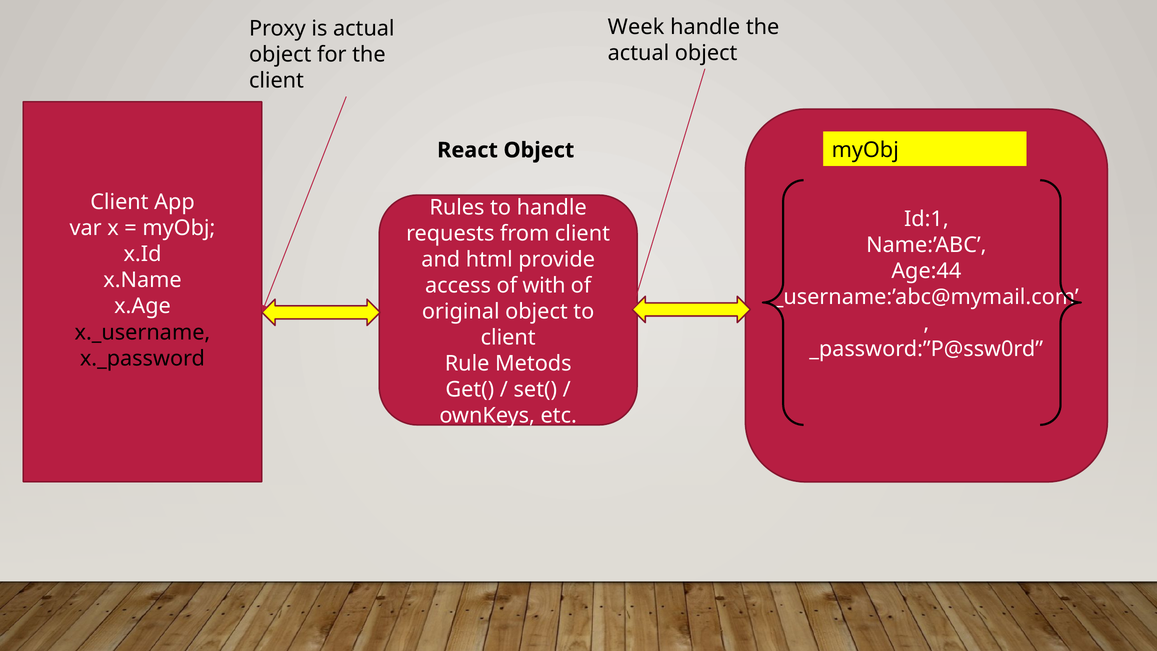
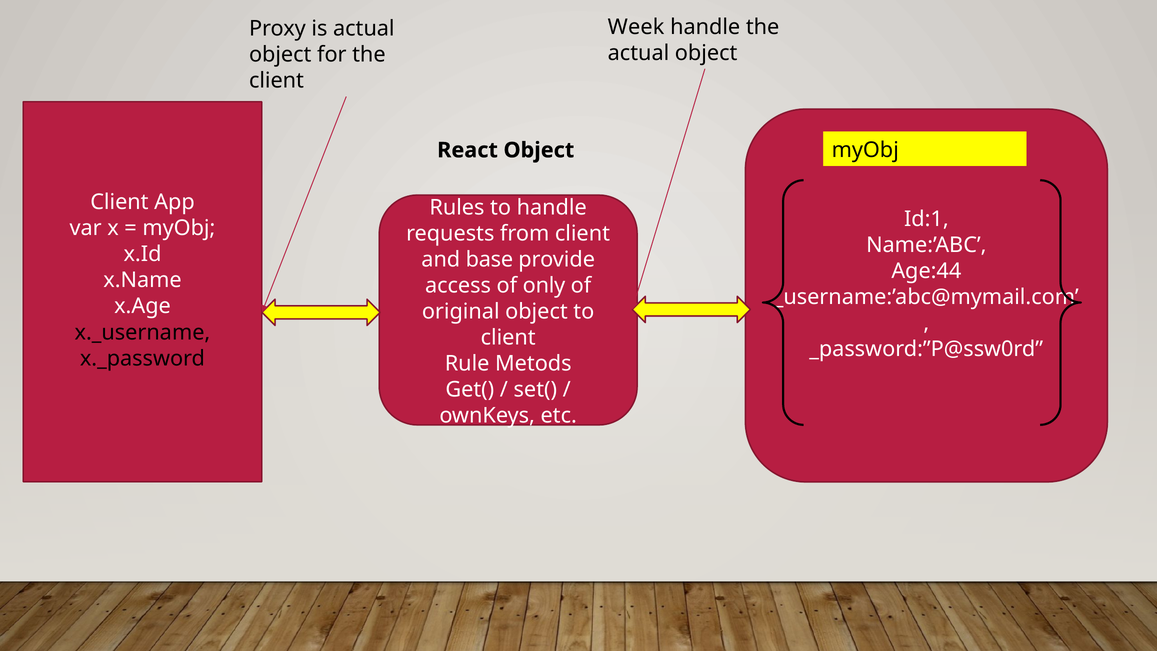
html: html -> base
with: with -> only
